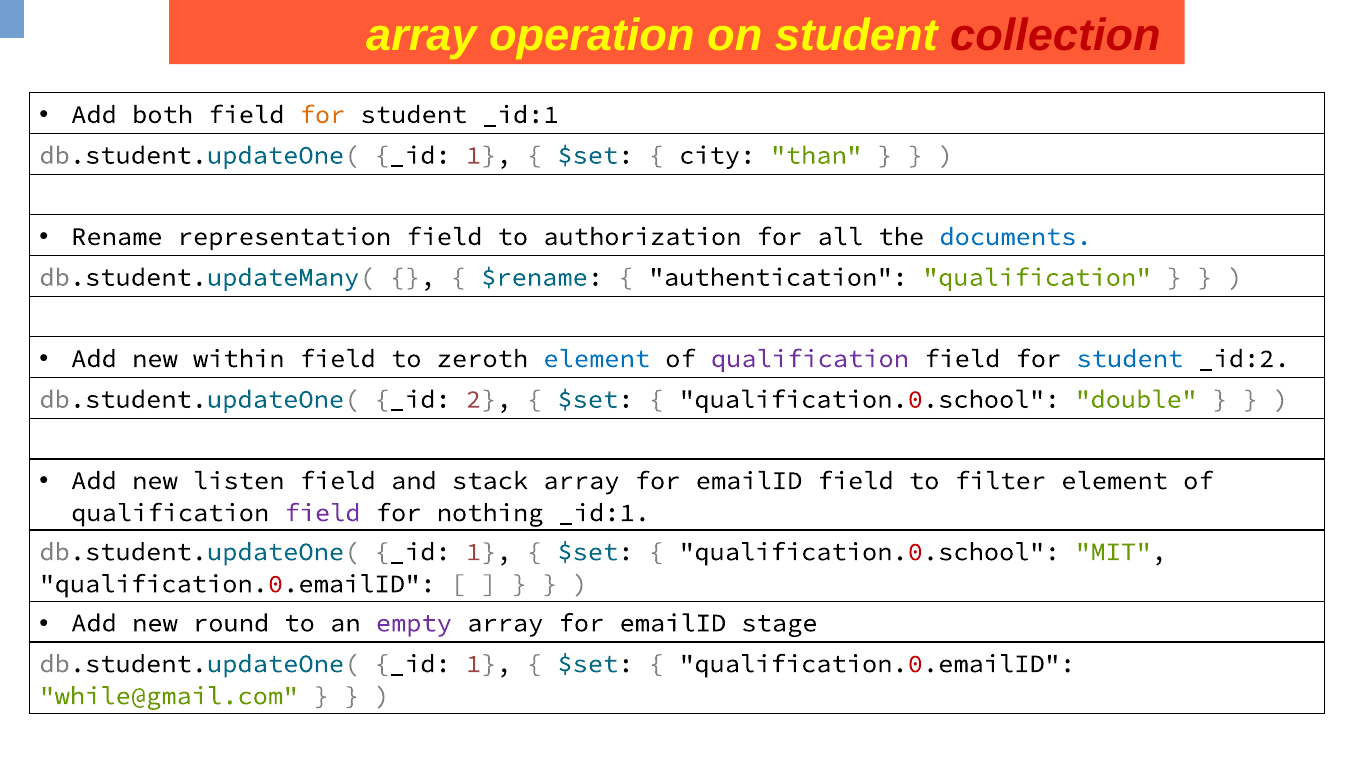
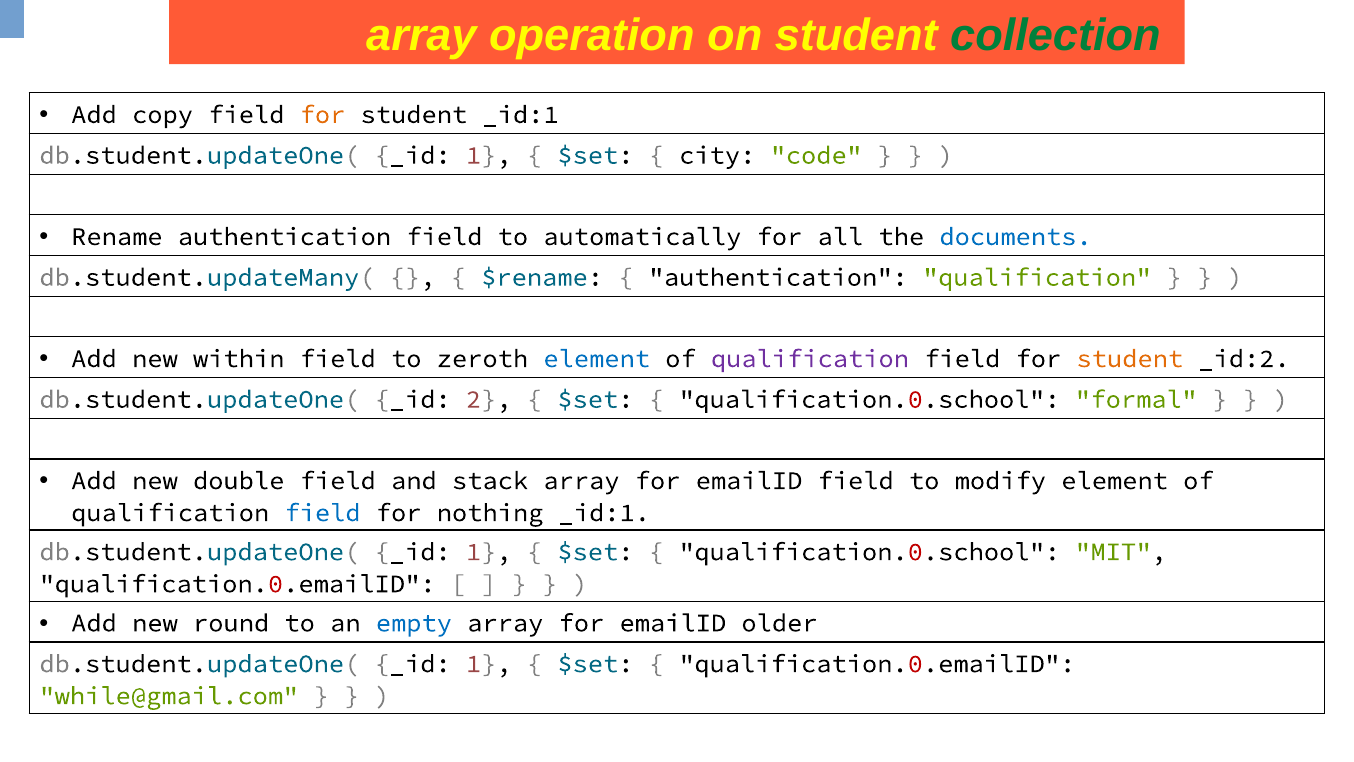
collection colour: red -> green
both: both -> copy
than: than -> code
Rename representation: representation -> authentication
authorization: authorization -> automatically
student at (1130, 358) colour: blue -> orange
double: double -> formal
listen: listen -> double
filter: filter -> modify
field at (322, 512) colour: purple -> blue
empty colour: purple -> blue
stage: stage -> older
